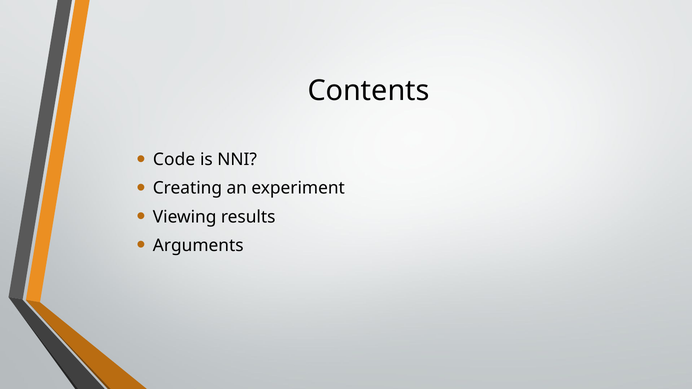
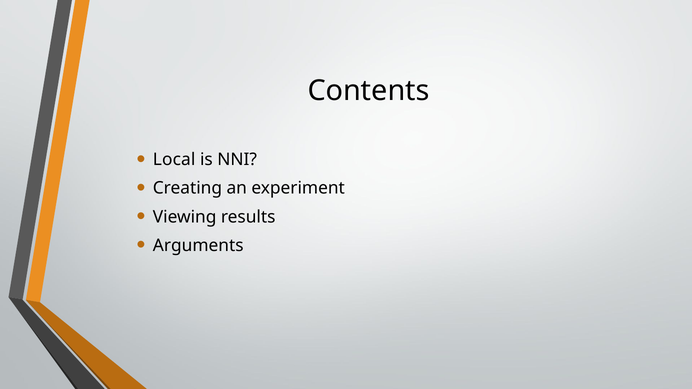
Code: Code -> Local
